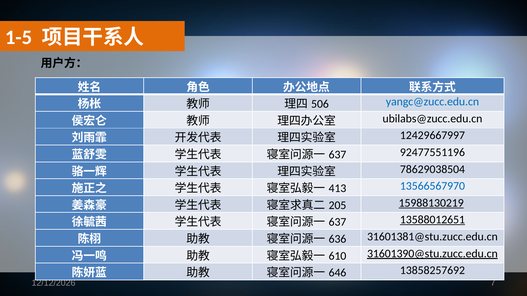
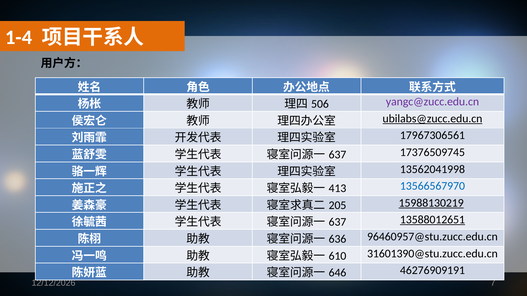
1-5: 1-5 -> 1-4
yangc@zucc.edu.cn colour: blue -> purple
ubilabs@zucc.edu.cn underline: none -> present
12429667997: 12429667997 -> 17967306561
92477551196: 92477551196 -> 17376509745
78629038504: 78629038504 -> 13562041998
31601381@stu.zucc.edu.cn: 31601381@stu.zucc.edu.cn -> 96460957@stu.zucc.edu.cn
31601390@stu.zucc.edu.cn underline: present -> none
13858257692: 13858257692 -> 46276909191
